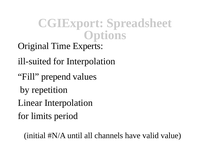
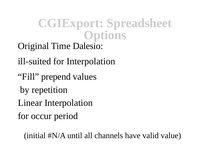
Experts: Experts -> Dalesio
limits: limits -> occur
